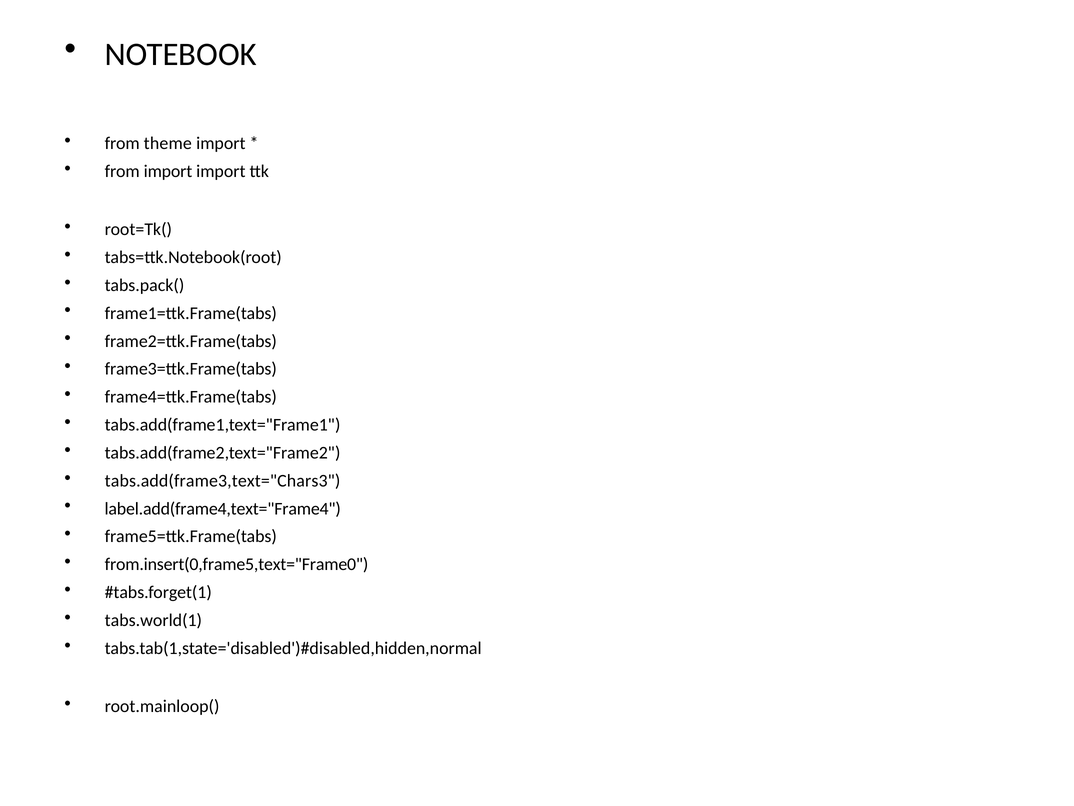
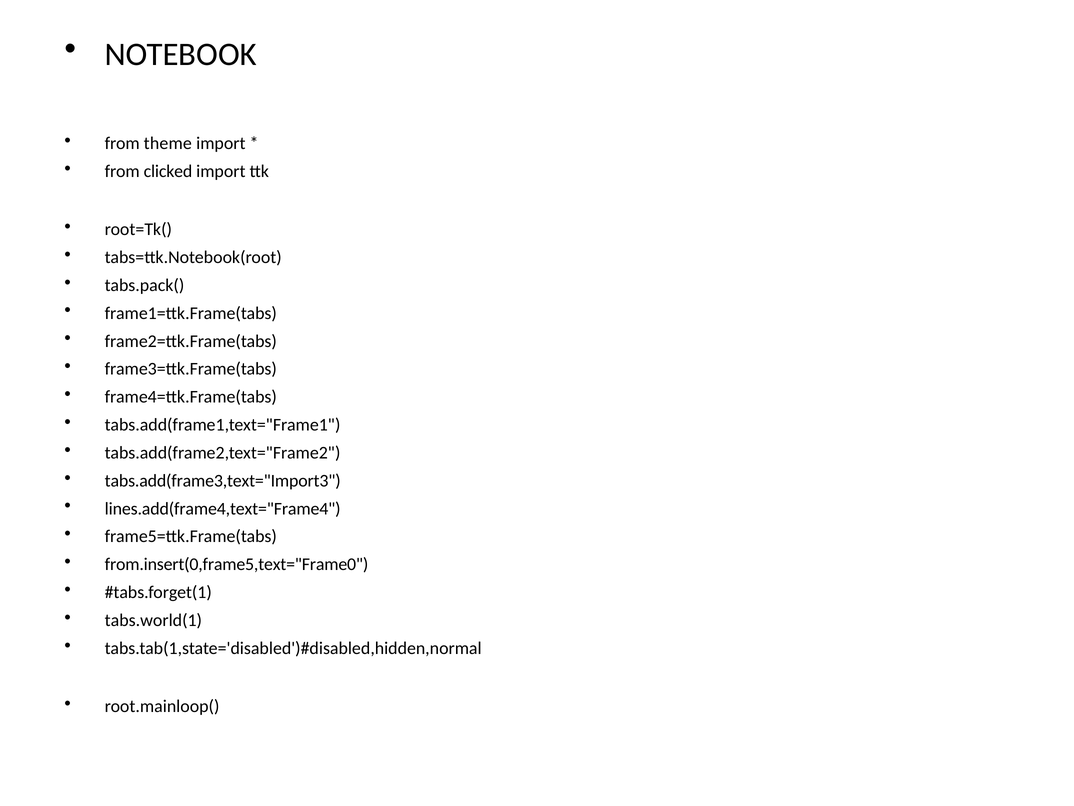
from import: import -> clicked
tabs.add(frame3,text="Chars3: tabs.add(frame3,text="Chars3 -> tabs.add(frame3,text="Import3
label.add(frame4,text="Frame4: label.add(frame4,text="Frame4 -> lines.add(frame4,text="Frame4
